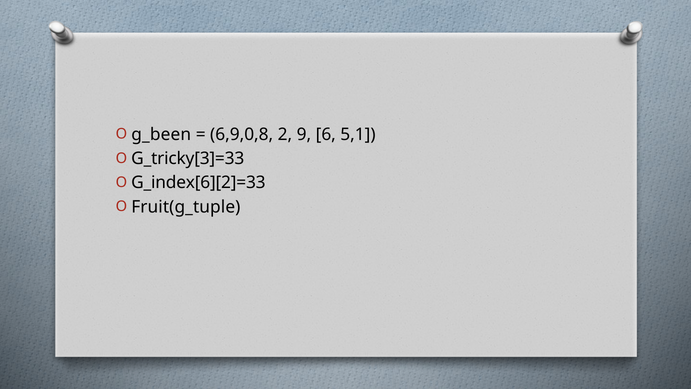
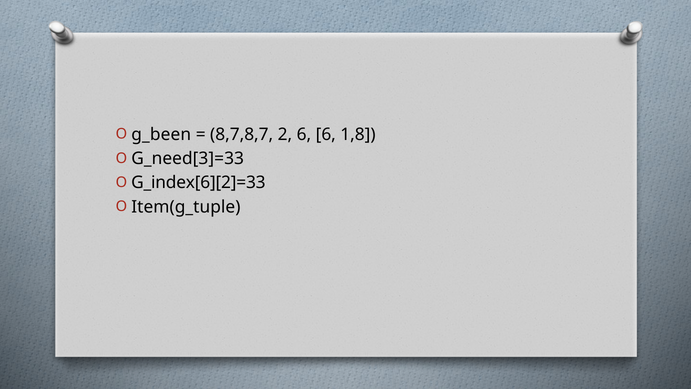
6,9,0,8: 6,9,0,8 -> 8,7,8,7
2 9: 9 -> 6
5,1: 5,1 -> 1,8
G_tricky[3]=33: G_tricky[3]=33 -> G_need[3]=33
Fruit(g_tuple: Fruit(g_tuple -> Item(g_tuple
